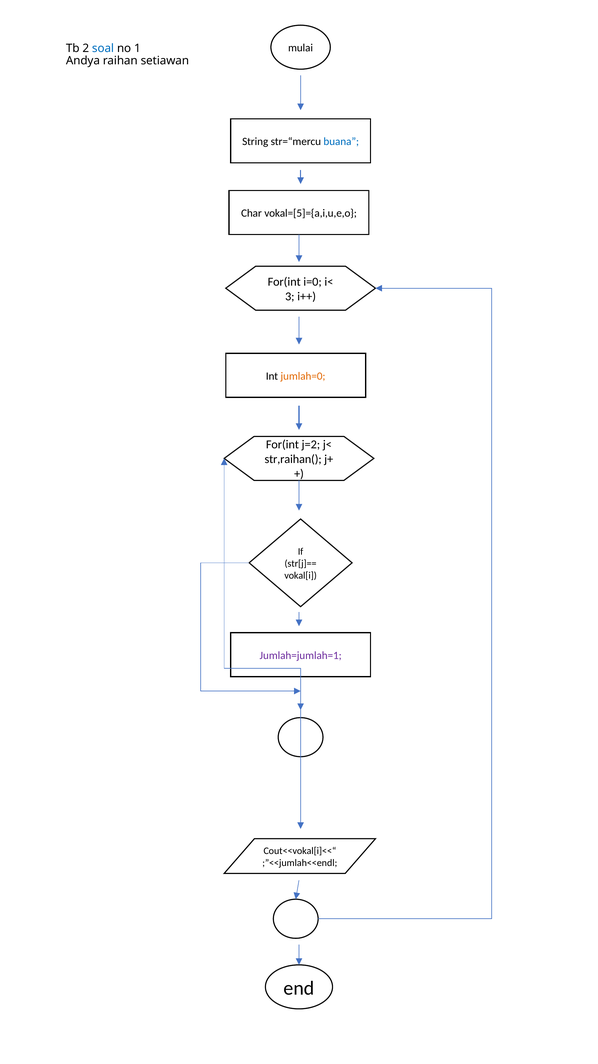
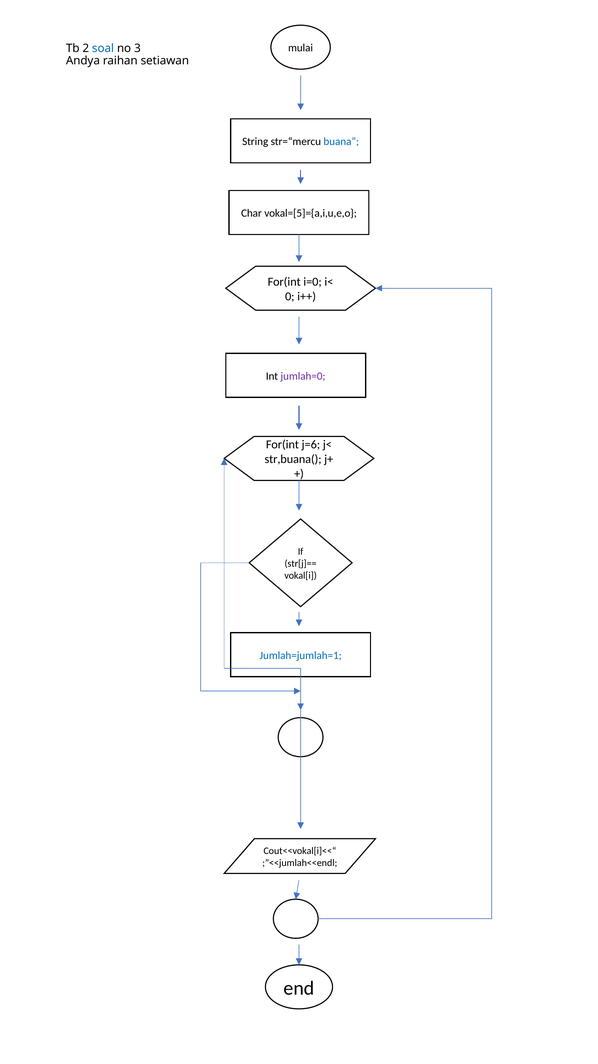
1: 1 -> 3
3: 3 -> 0
jumlah=0 colour: orange -> purple
j=2: j=2 -> j=6
str,raihan(: str,raihan( -> str,buana(
Jumlah=jumlah=1 colour: purple -> blue
